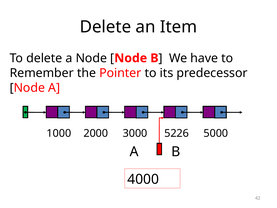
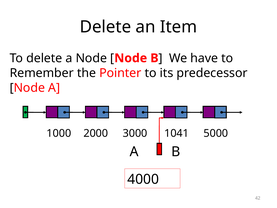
5226: 5226 -> 1041
